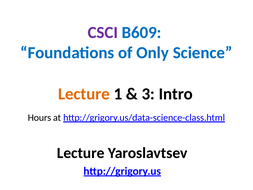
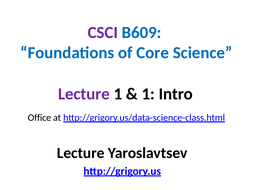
Only: Only -> Core
Lecture at (84, 94) colour: orange -> purple
3 at (148, 94): 3 -> 1
Hours: Hours -> Office
